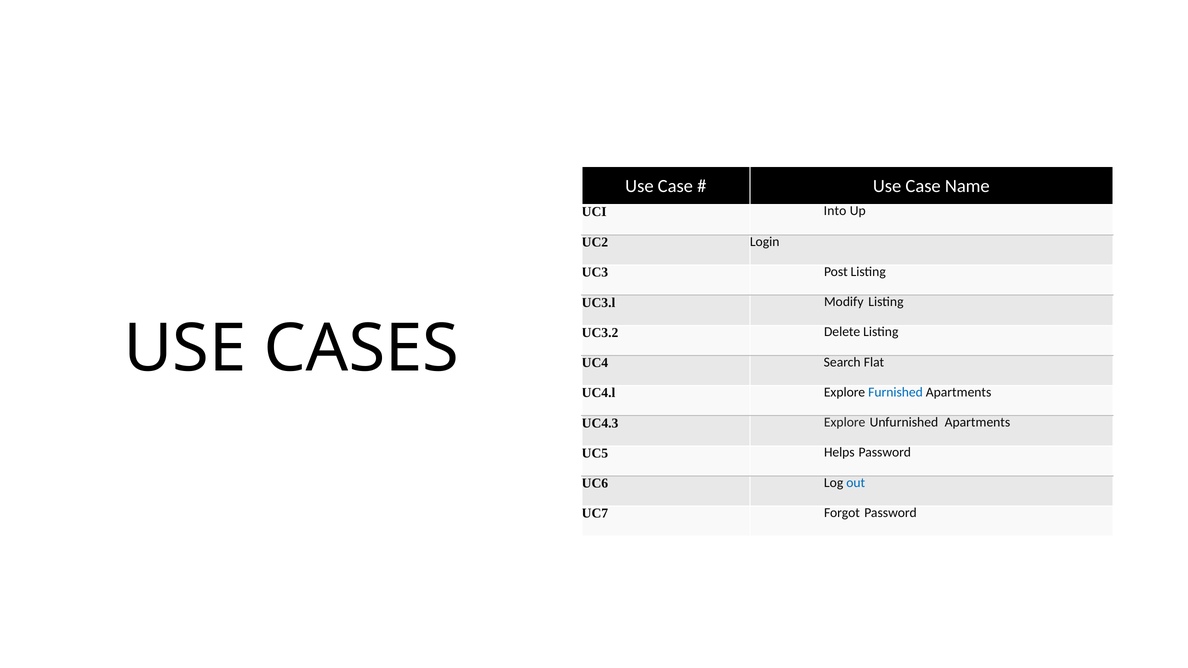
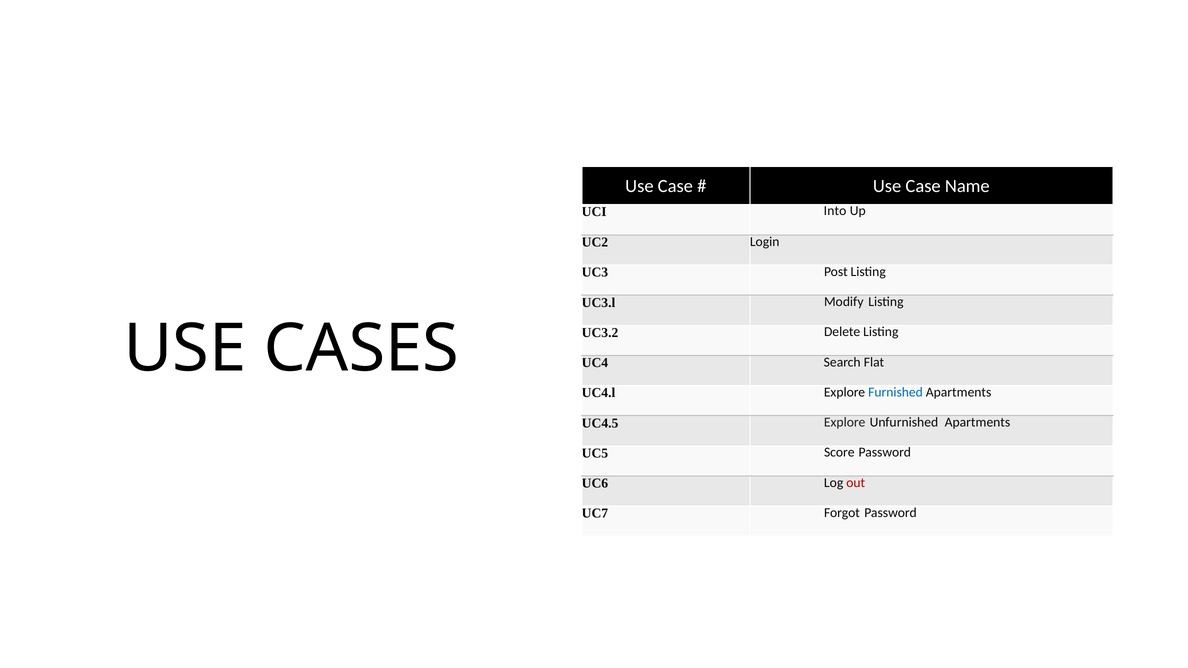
UC4.3: UC4.3 -> UC4.5
Helps: Helps -> Score
out colour: blue -> red
